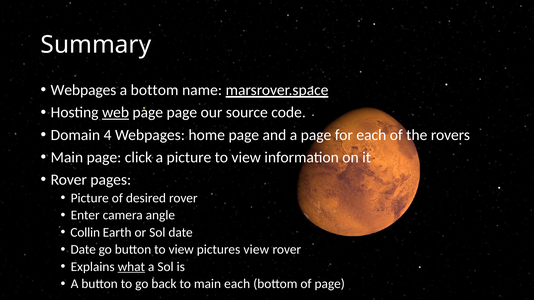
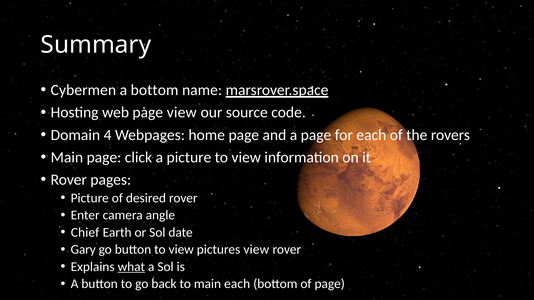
Webpages at (83, 90): Webpages -> Cybermen
web underline: present -> none
page page: page -> view
Collin: Collin -> Chief
Date at (83, 250): Date -> Gary
